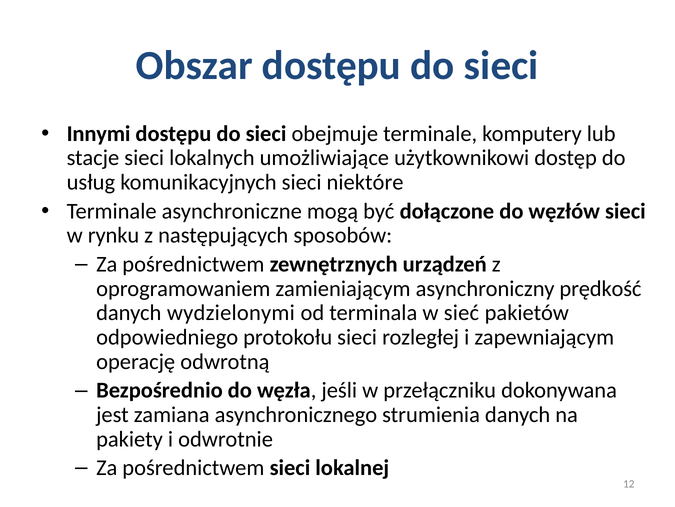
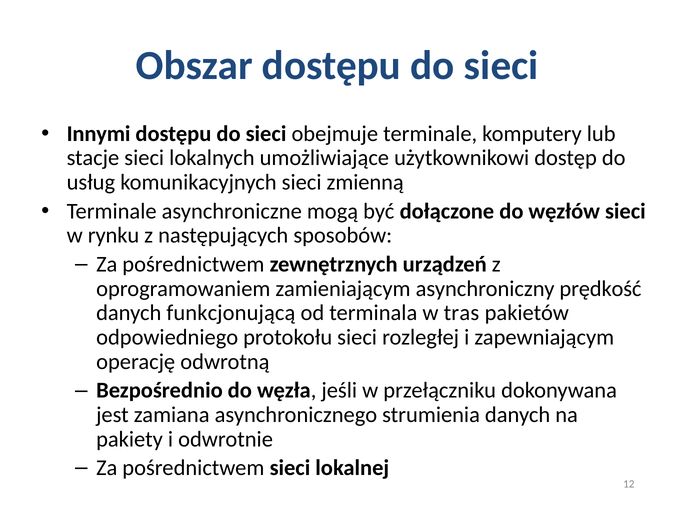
niektóre: niektóre -> zmienną
wydzielonymi: wydzielonymi -> funkcjonującą
sieć: sieć -> tras
